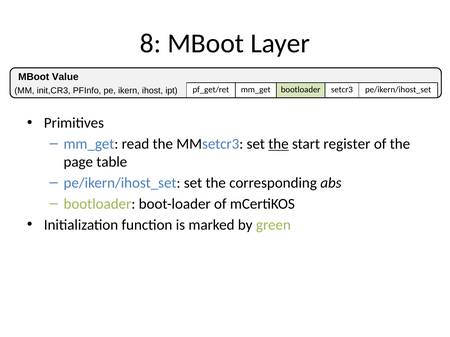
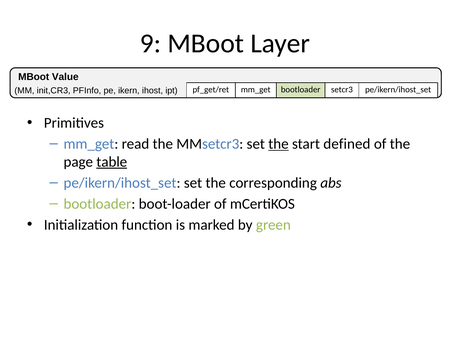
8: 8 -> 9
register: register -> defined
table underline: none -> present
